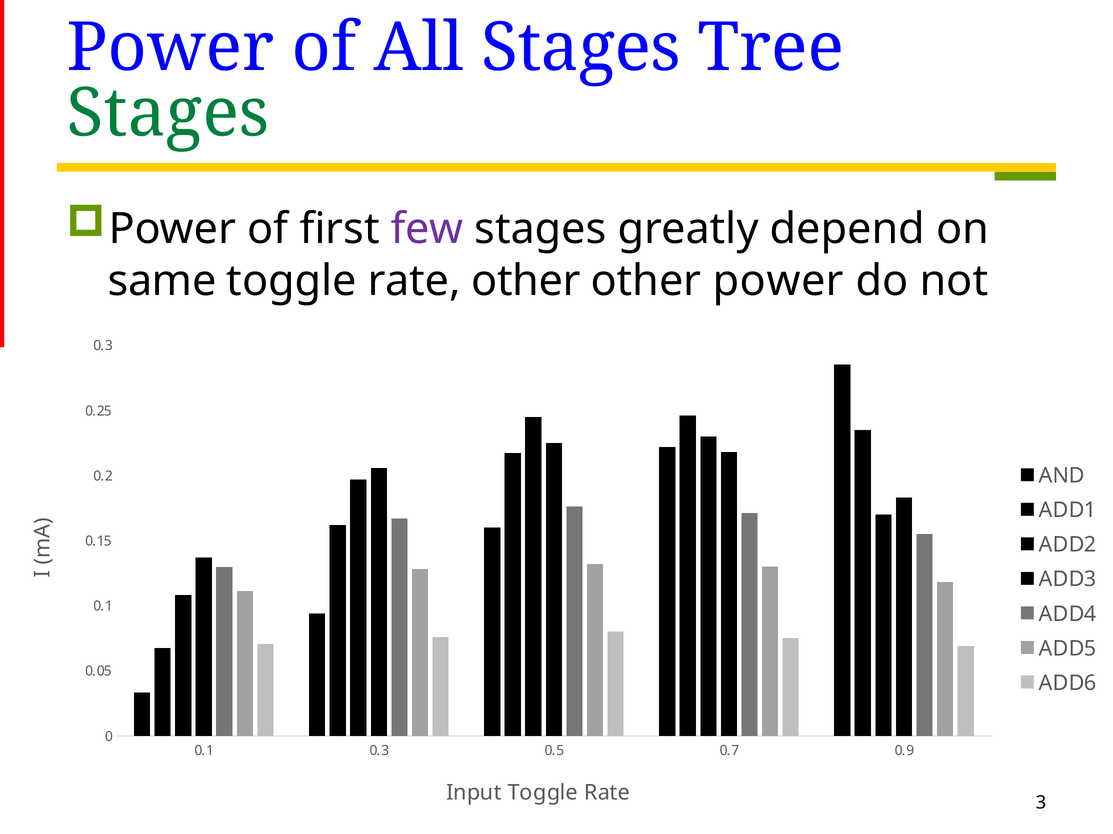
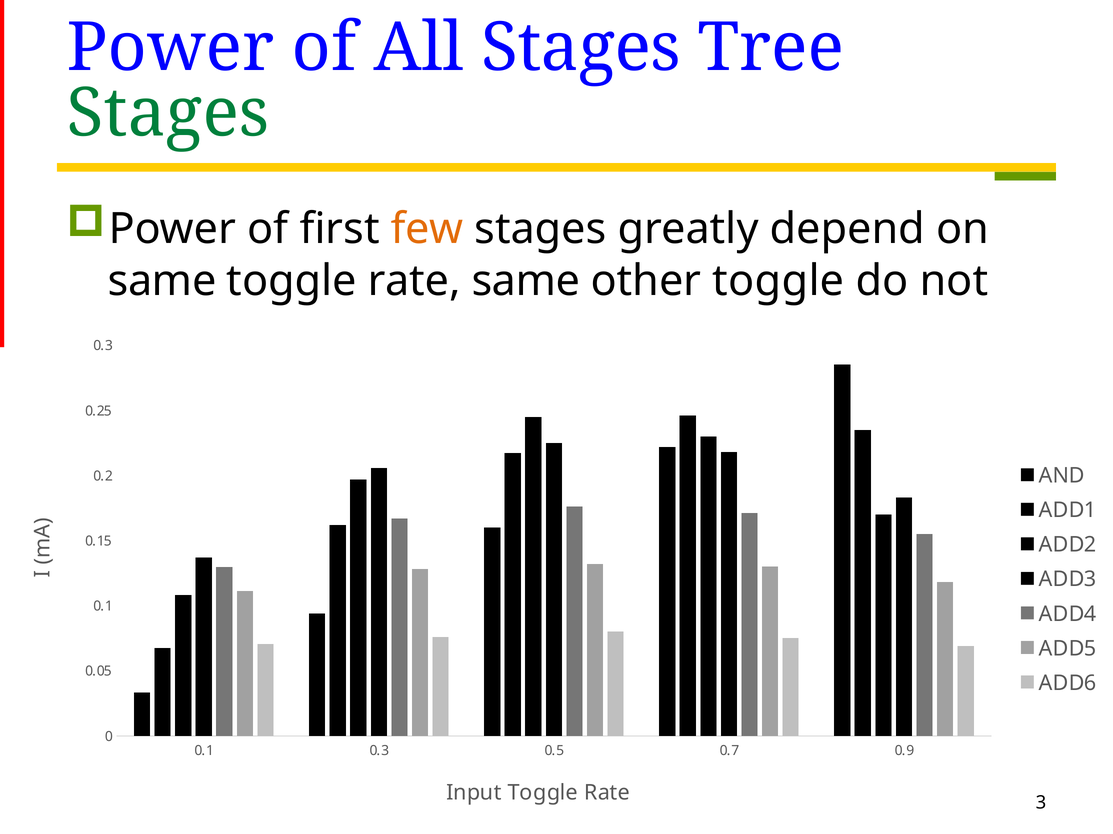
few colour: purple -> orange
rate other: other -> same
other power: power -> toggle
